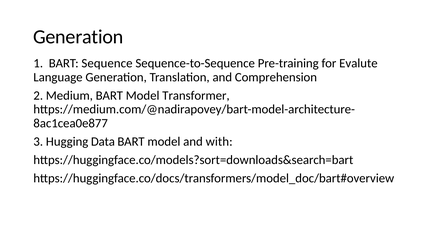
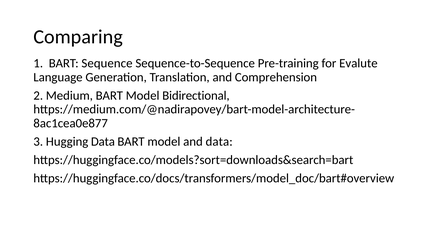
Generation at (78, 37): Generation -> Comparing
Transformer: Transformer -> Bidirectional
and with: with -> data
